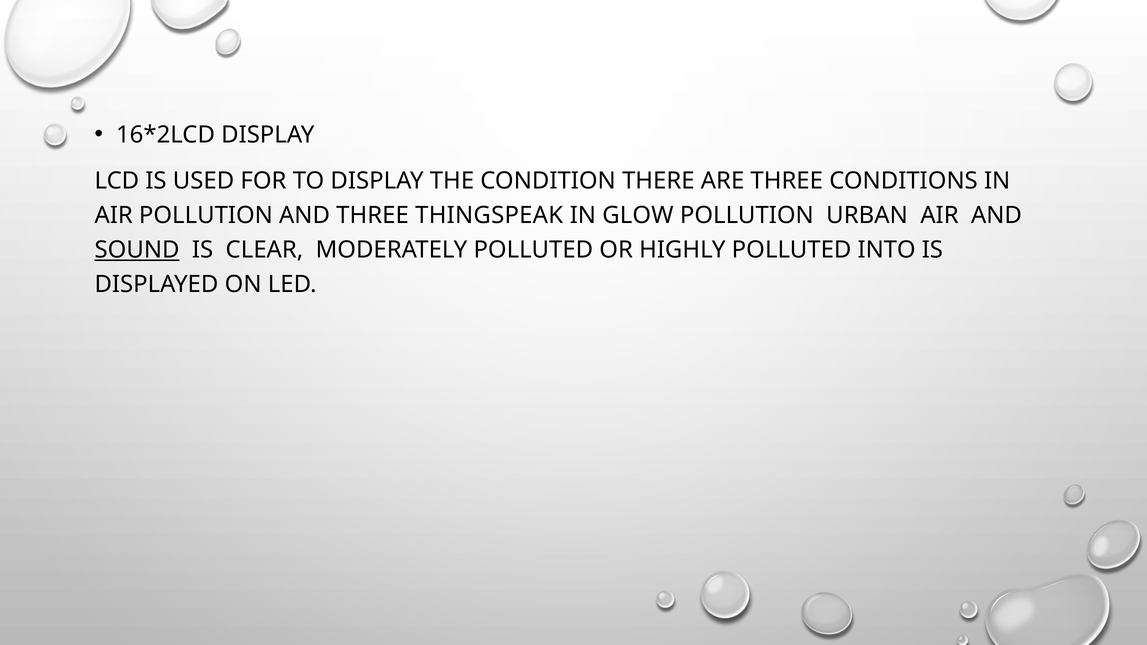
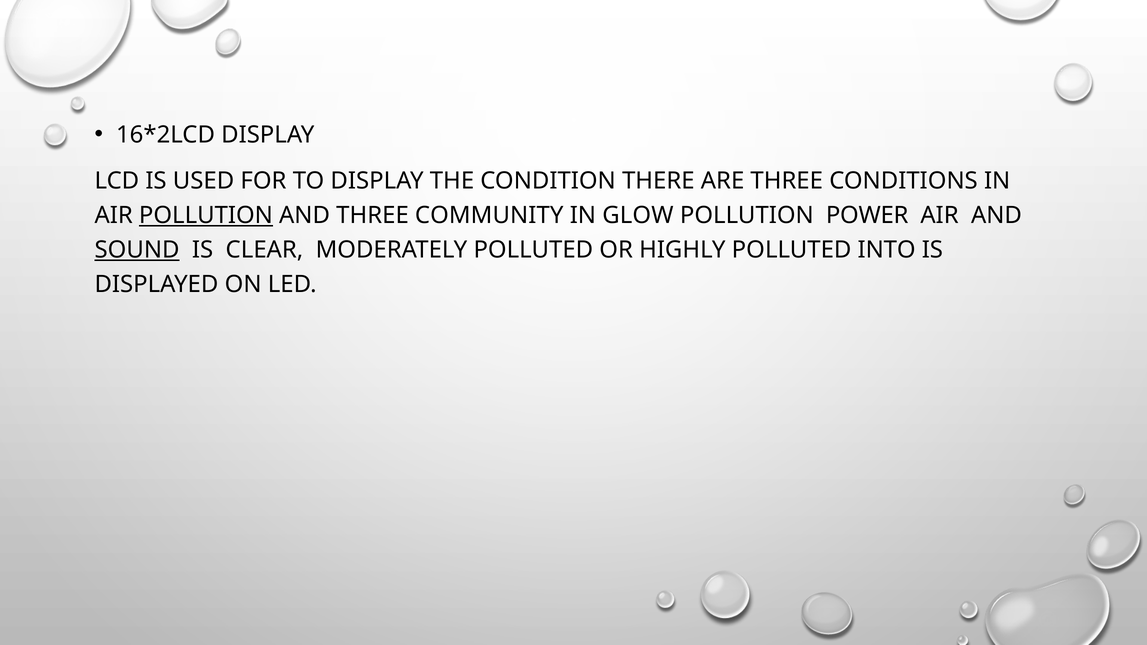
POLLUTION at (206, 215) underline: none -> present
THINGSPEAK: THINGSPEAK -> COMMUNITY
URBAN: URBAN -> POWER
